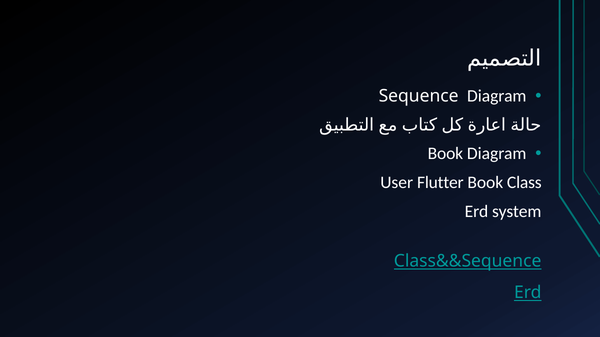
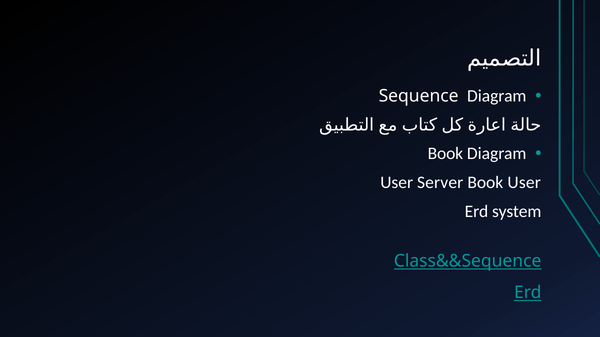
Flutter: Flutter -> Server
Book Class: Class -> User
